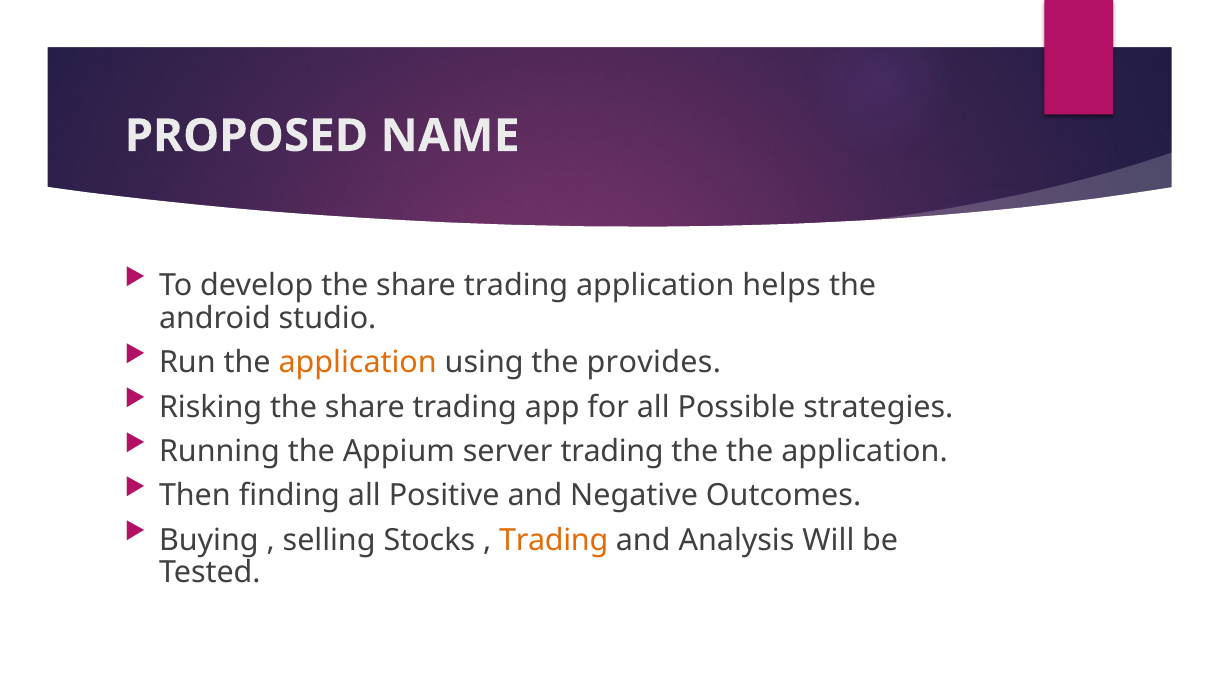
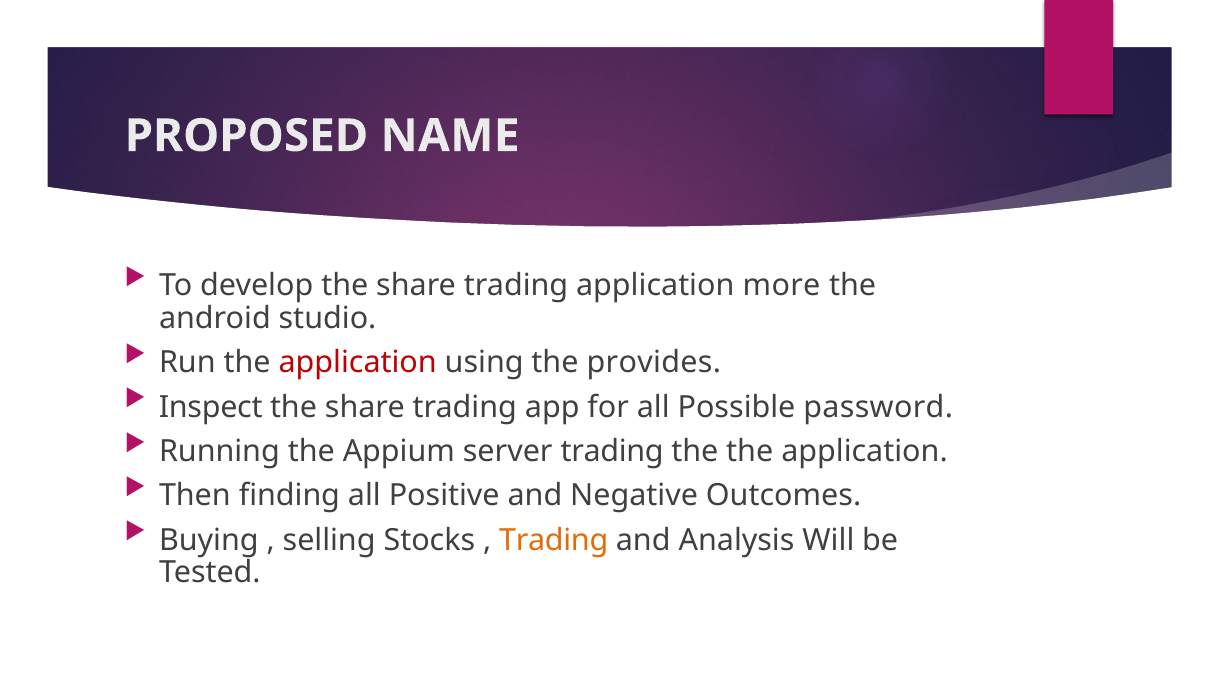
helps: helps -> more
application at (358, 363) colour: orange -> red
Risking: Risking -> Inspect
strategies: strategies -> password
